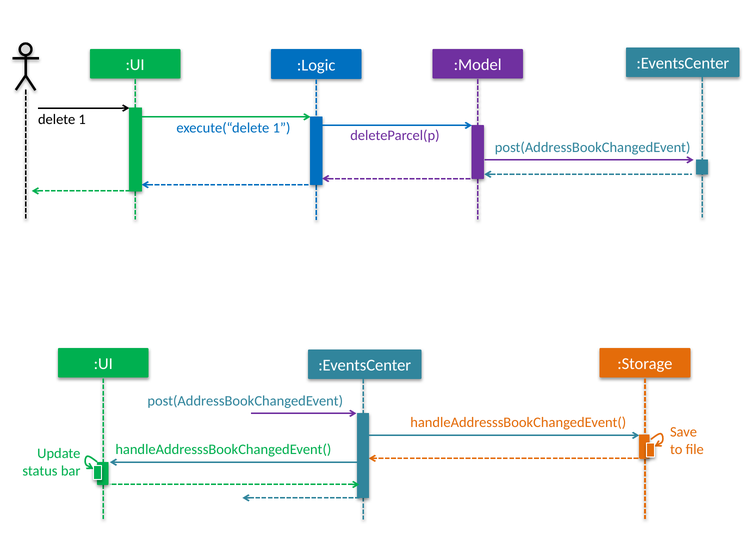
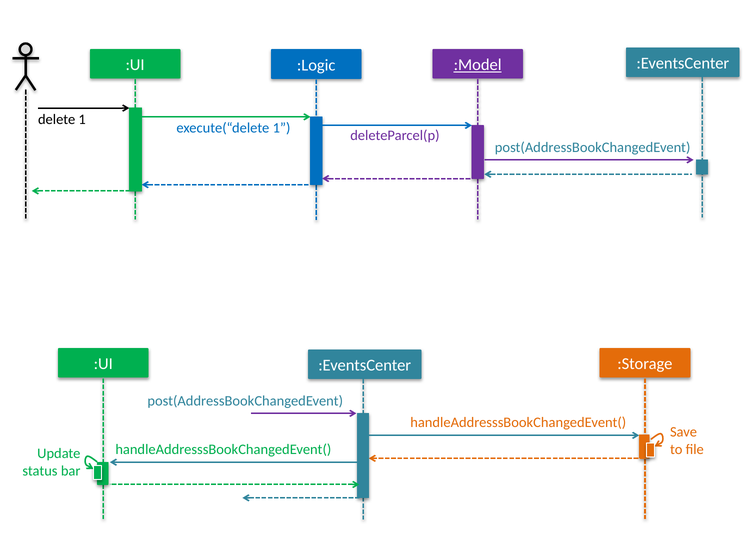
:Model underline: none -> present
